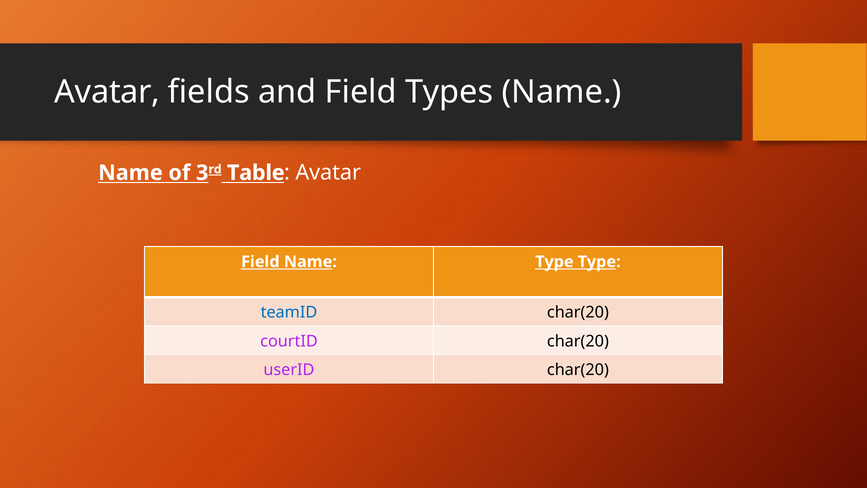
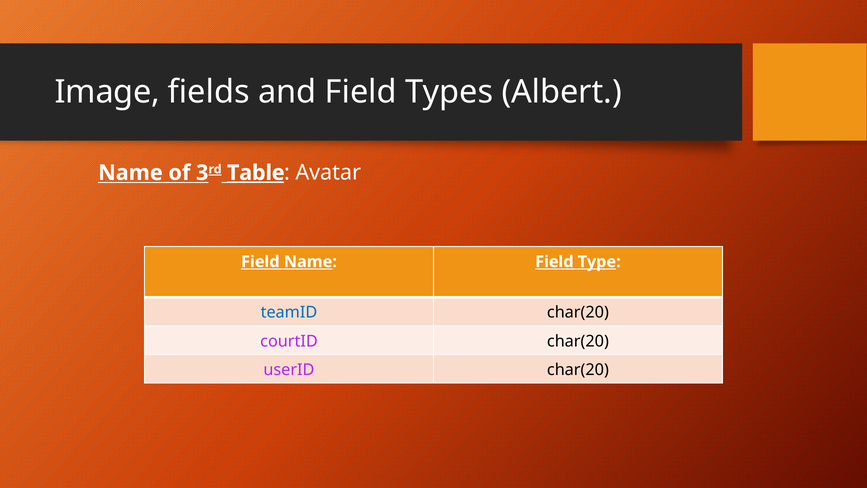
Avatar at (107, 92): Avatar -> Image
Types Name: Name -> Albert
Table underline: none -> present
Name Type: Type -> Field
